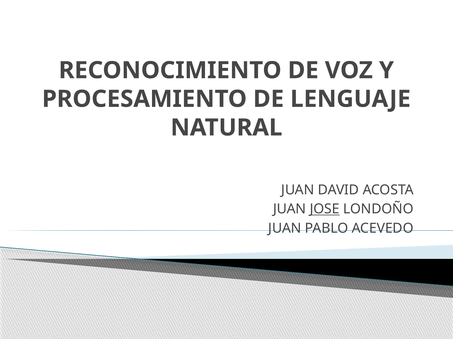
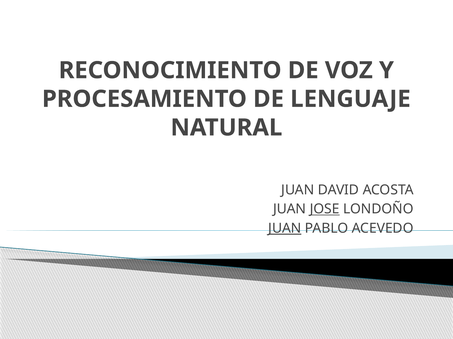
JUAN at (285, 229) underline: none -> present
